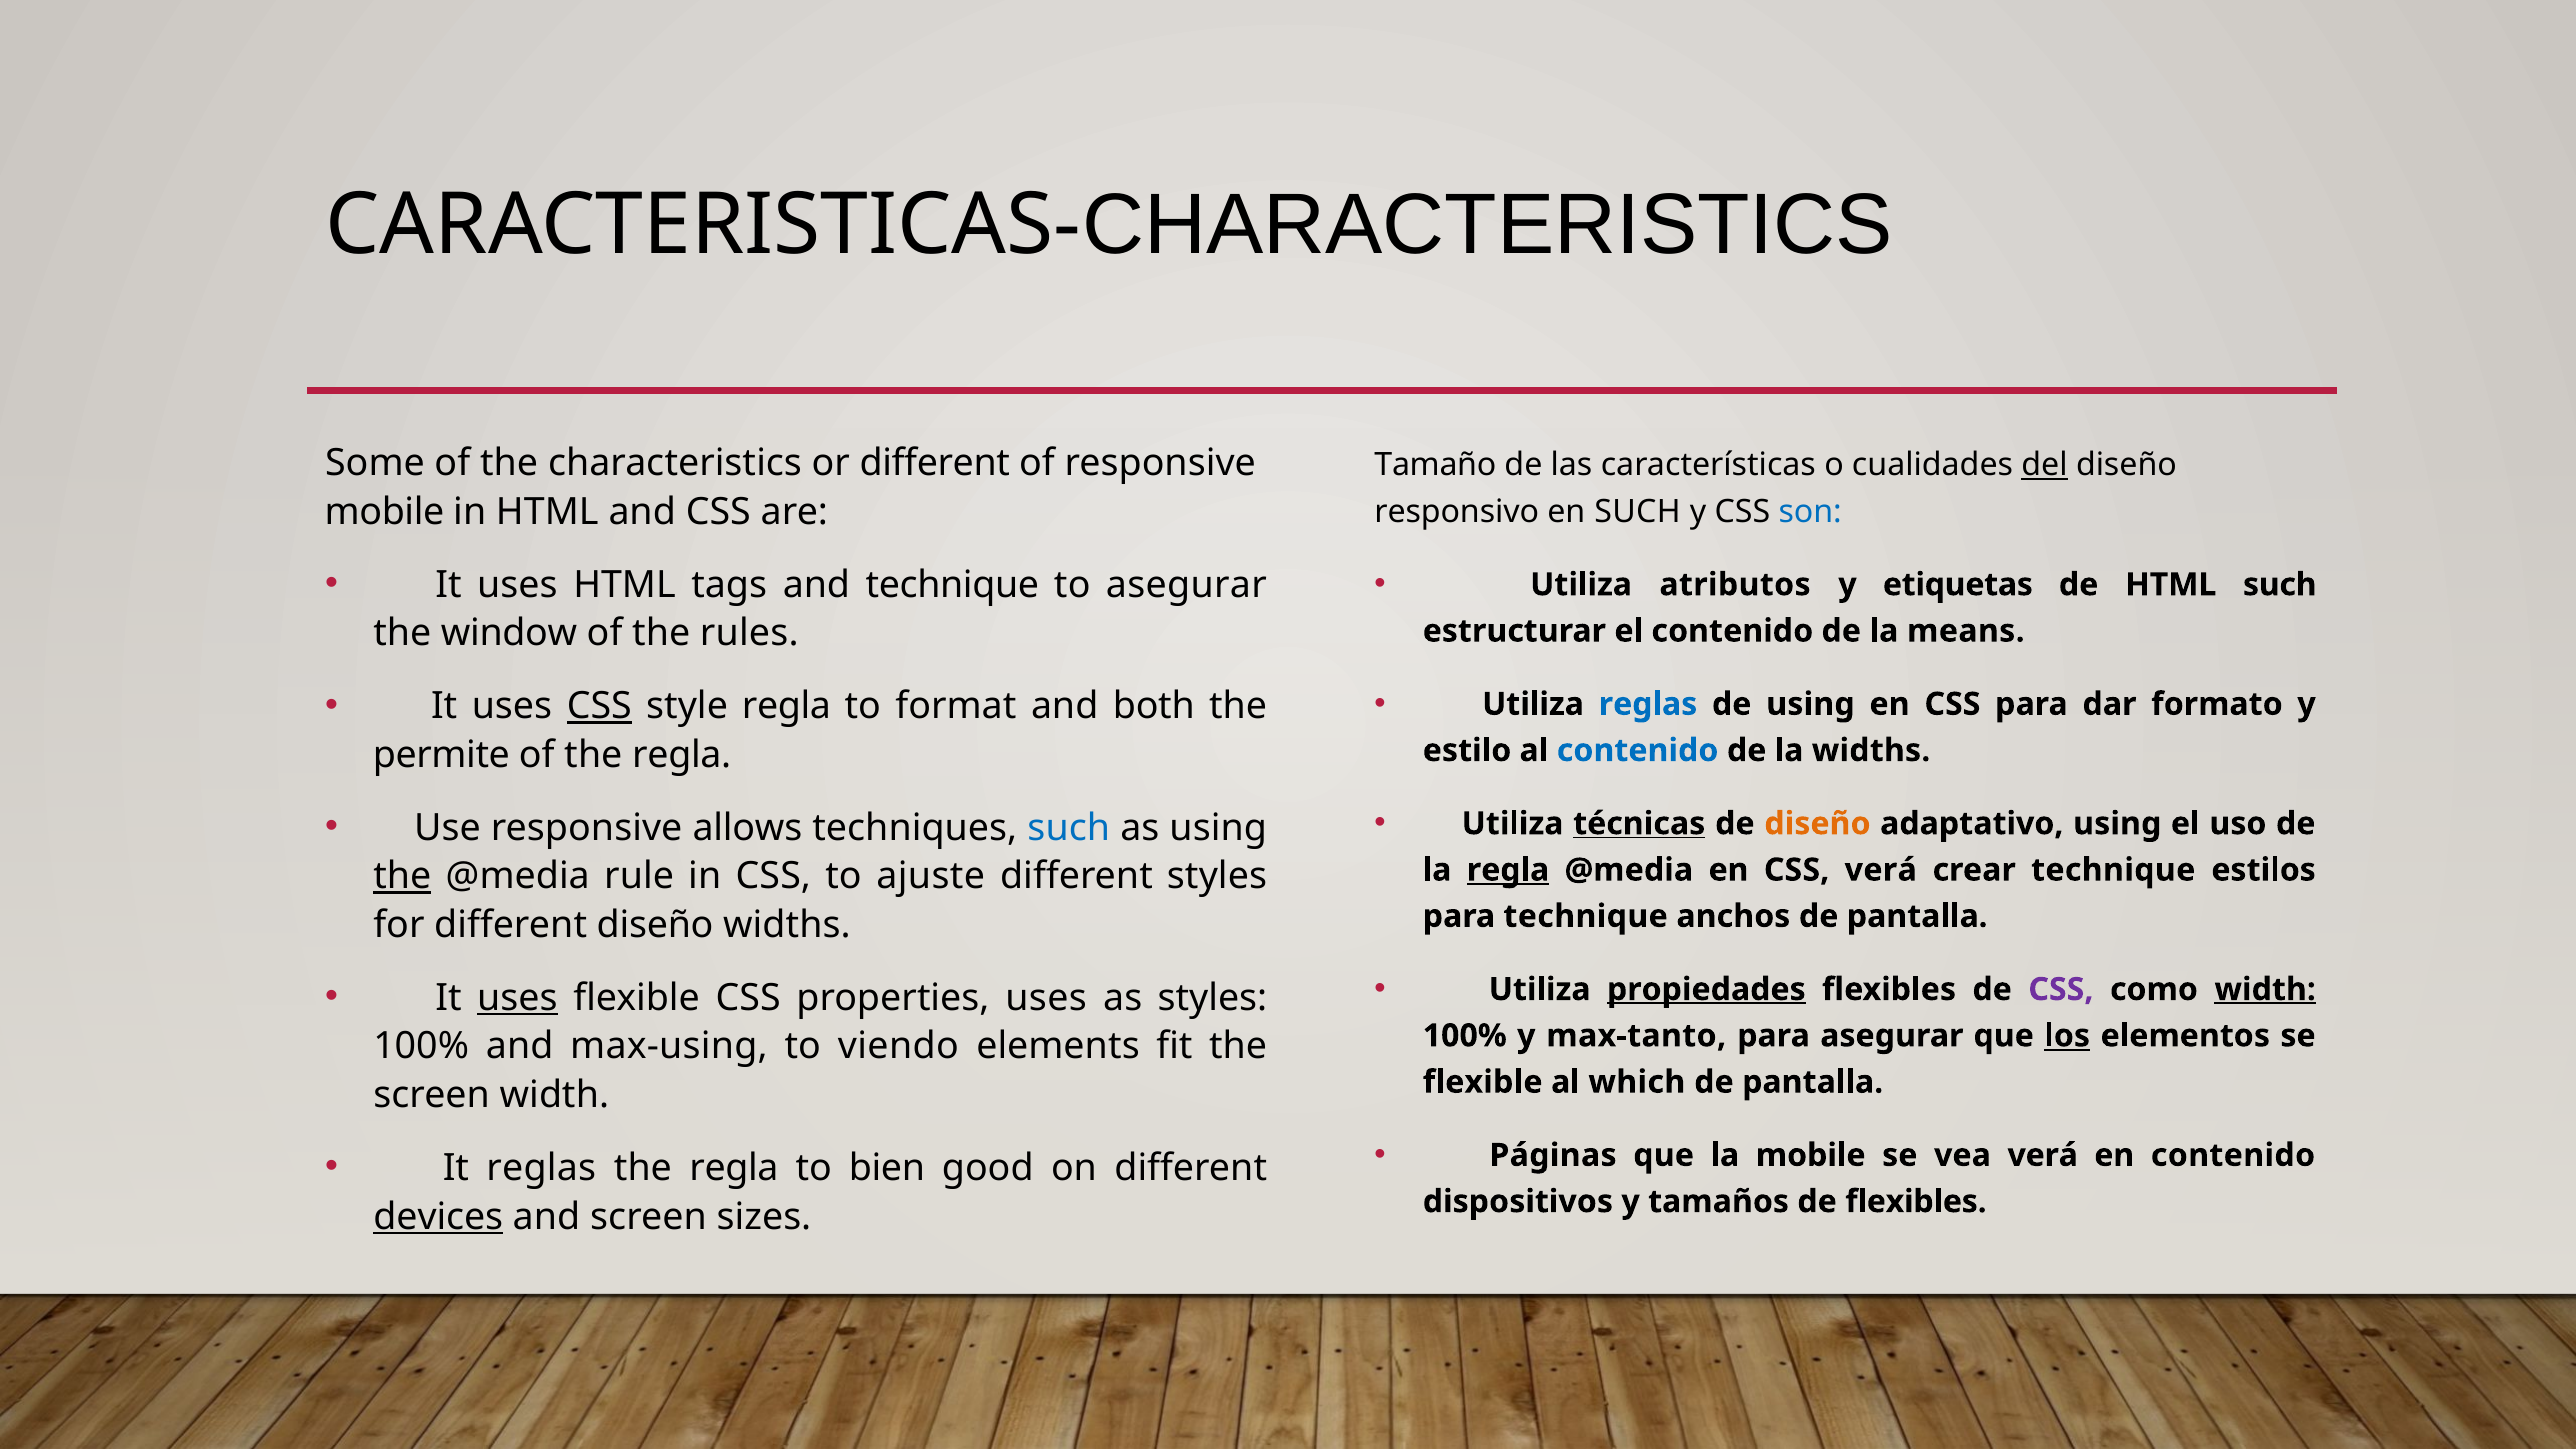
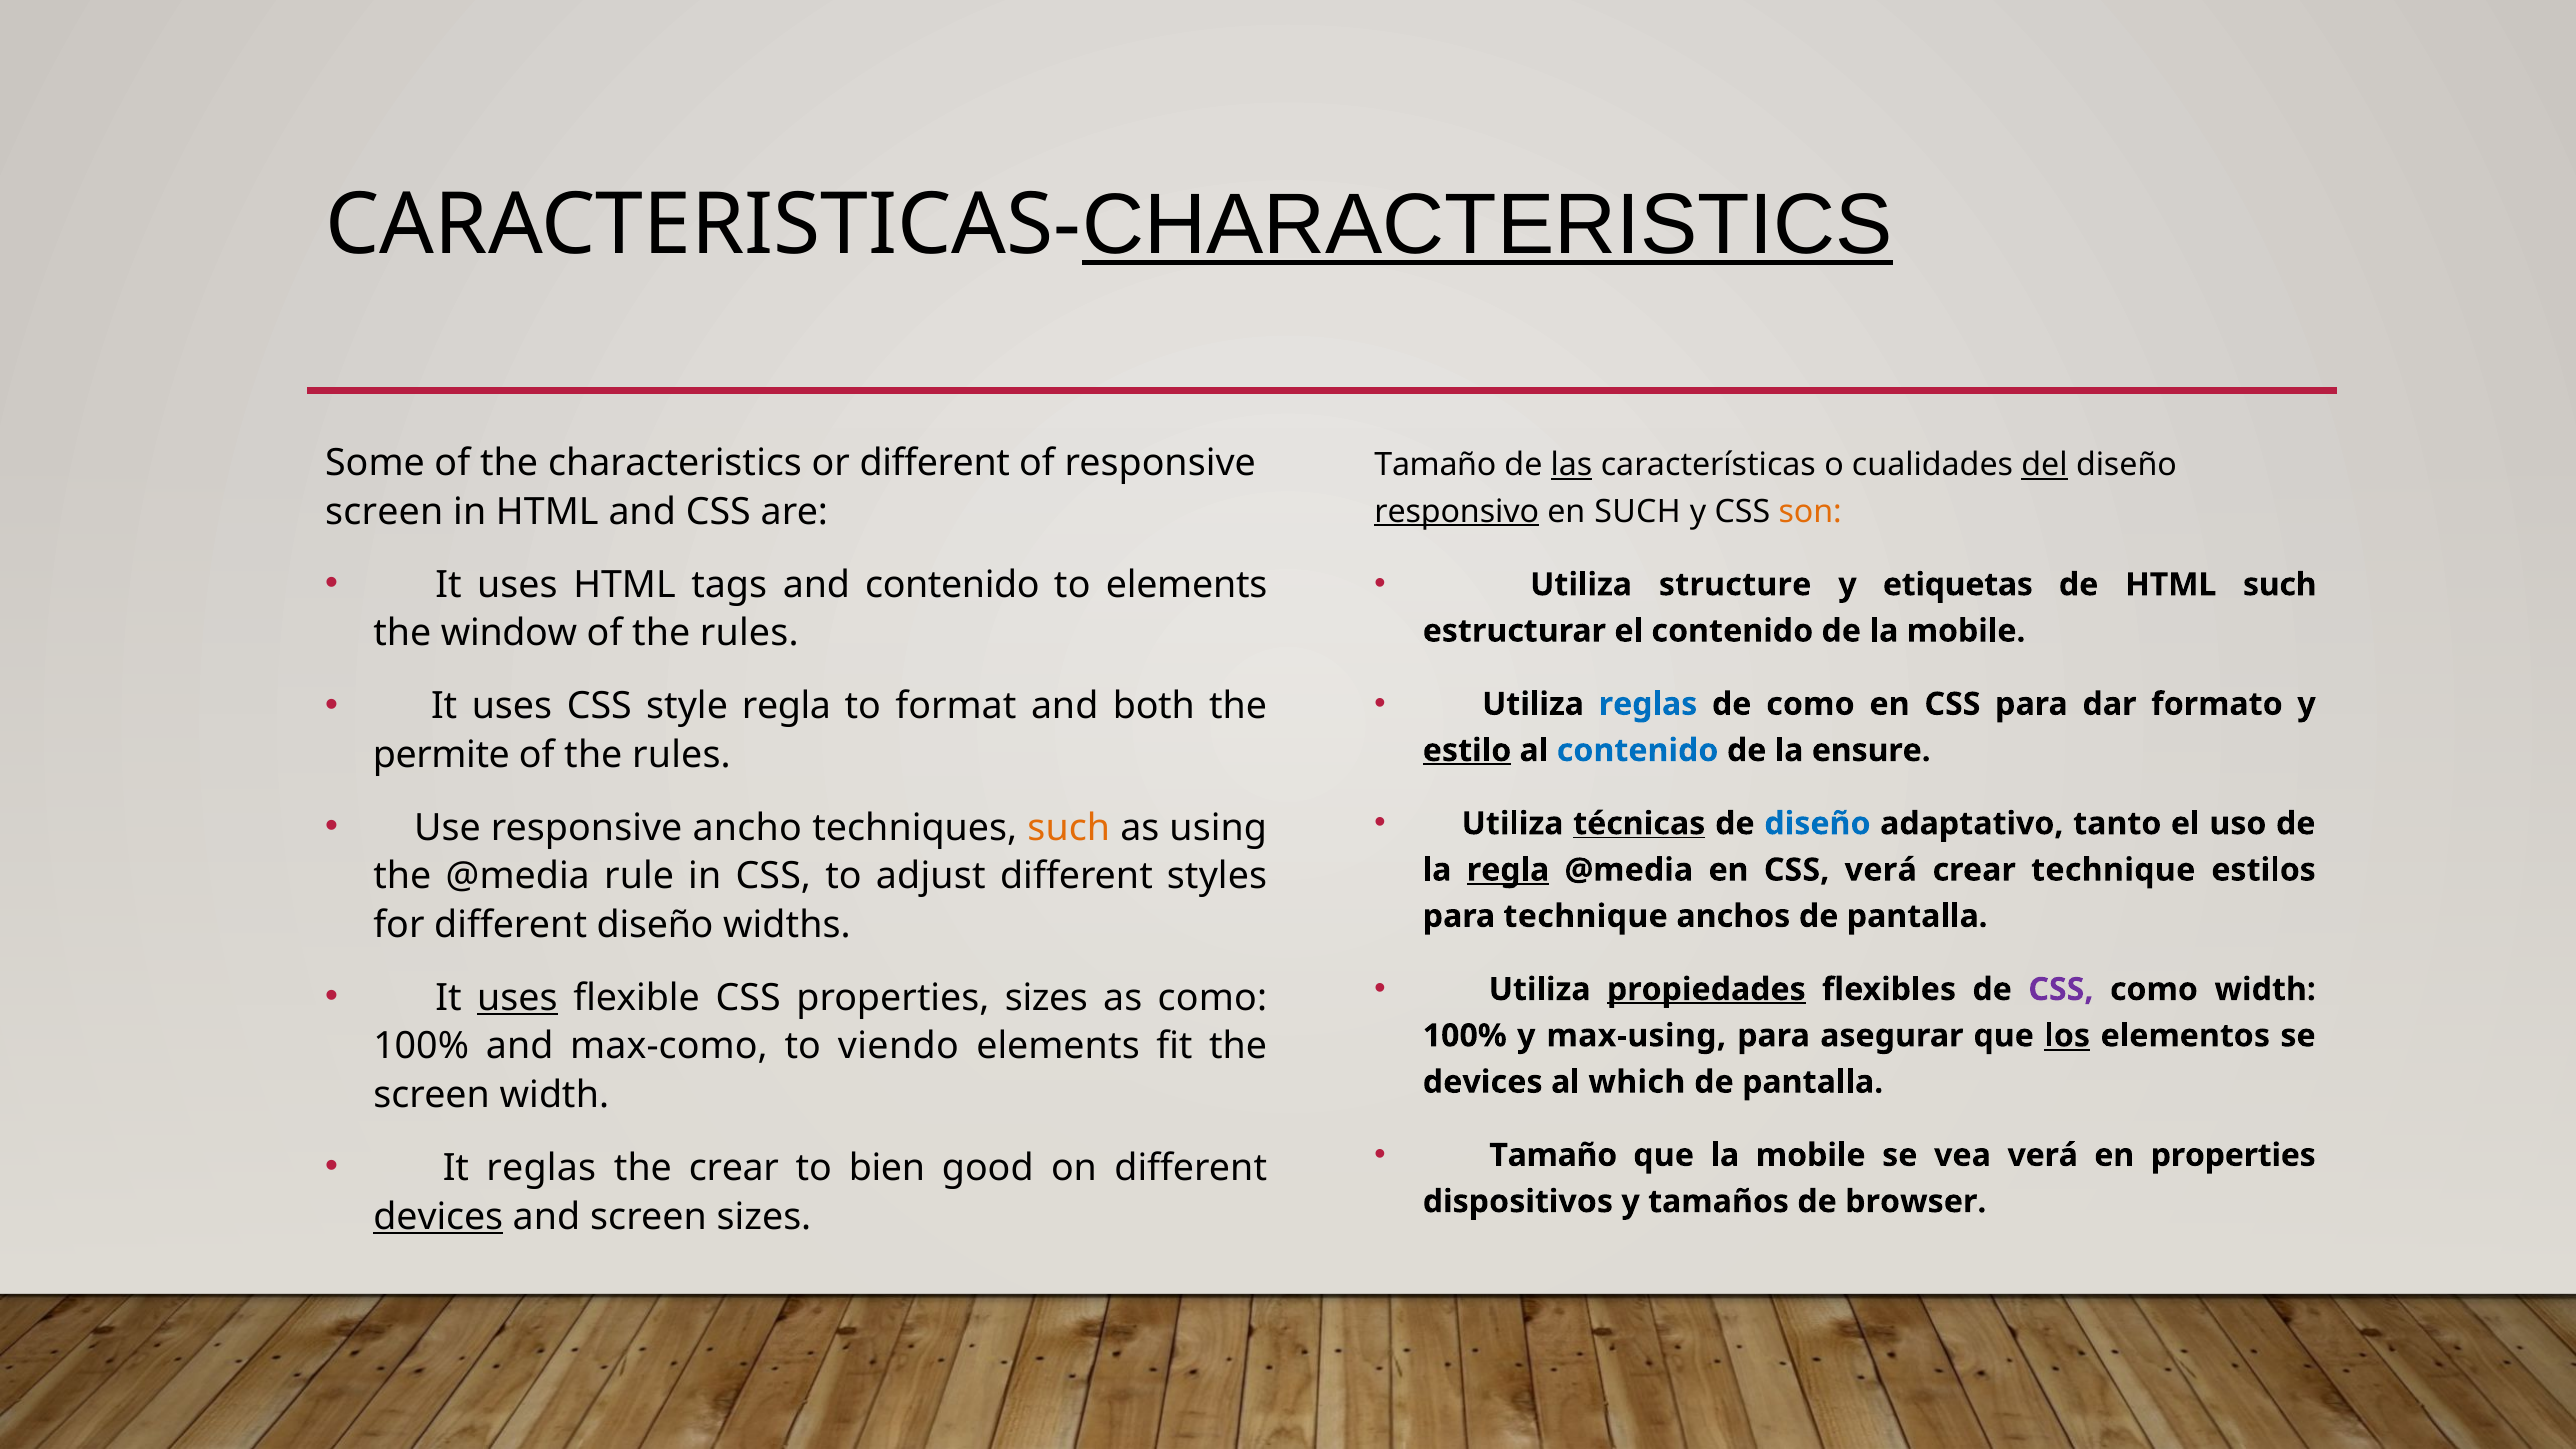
CHARACTERISTICS at (1488, 226) underline: none -> present
las underline: none -> present
mobile at (384, 512): mobile -> screen
responsivo underline: none -> present
son colour: blue -> orange
and technique: technique -> contenido
to asegurar: asegurar -> elements
atributos: atributos -> structure
de la means: means -> mobile
CSS at (599, 706) underline: present -> none
de using: using -> como
regla at (682, 755): regla -> rules
estilo underline: none -> present
la widths: widths -> ensure
diseño at (1817, 824) colour: orange -> blue
adaptativo using: using -> tanto
allows: allows -> ancho
such at (1069, 828) colour: blue -> orange
the at (402, 876) underline: present -> none
ajuste: ajuste -> adjust
width at (2265, 989) underline: present -> none
properties uses: uses -> sizes
as styles: styles -> como
max-tanto: max-tanto -> max-using
max-using: max-using -> max-como
flexible at (1483, 1082): flexible -> devices
Páginas at (1553, 1155): Páginas -> Tamaño
en contenido: contenido -> properties
regla at (734, 1168): regla -> crear
de flexibles: flexibles -> browser
